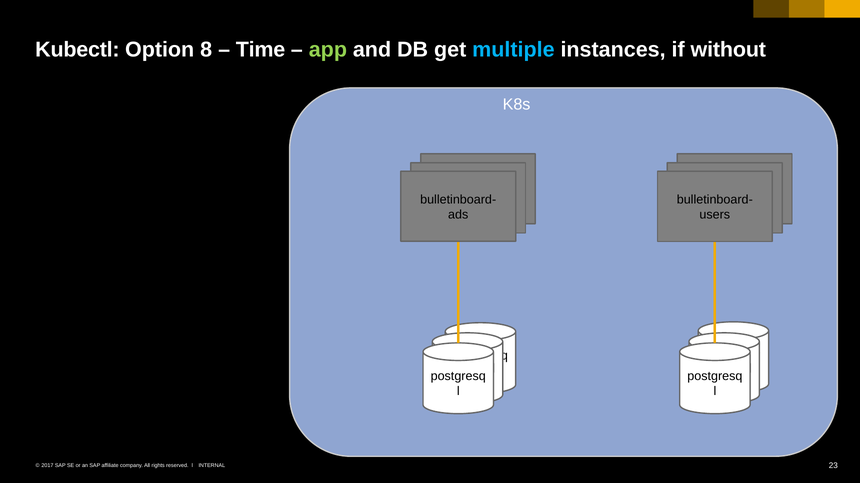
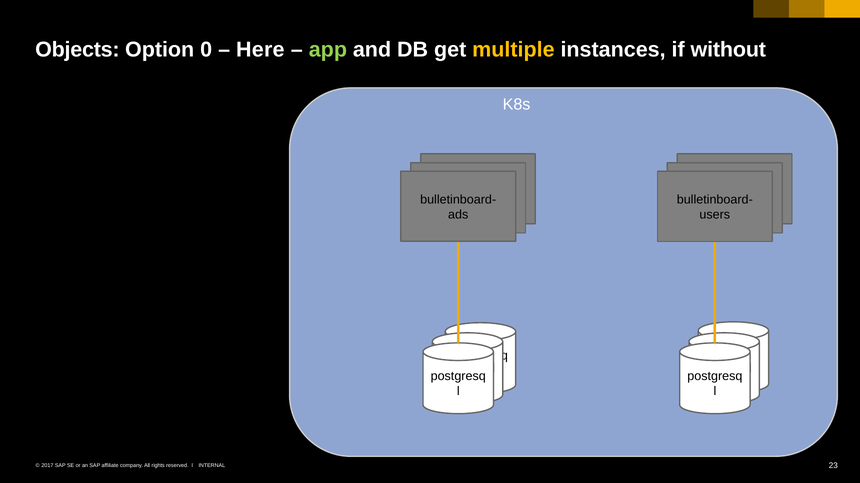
Kubectl: Kubectl -> Objects
8: 8 -> 0
Time: Time -> Here
multiple colour: light blue -> yellow
